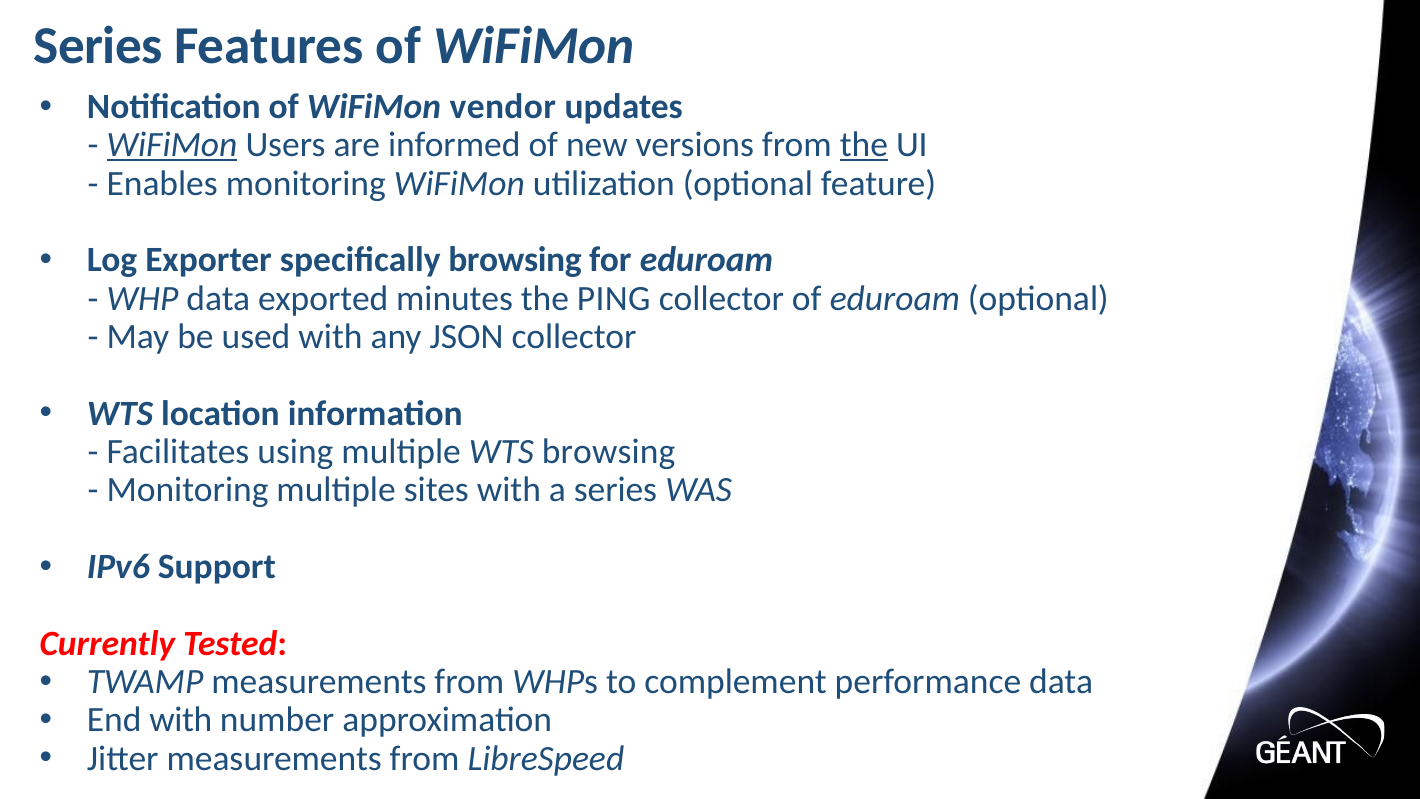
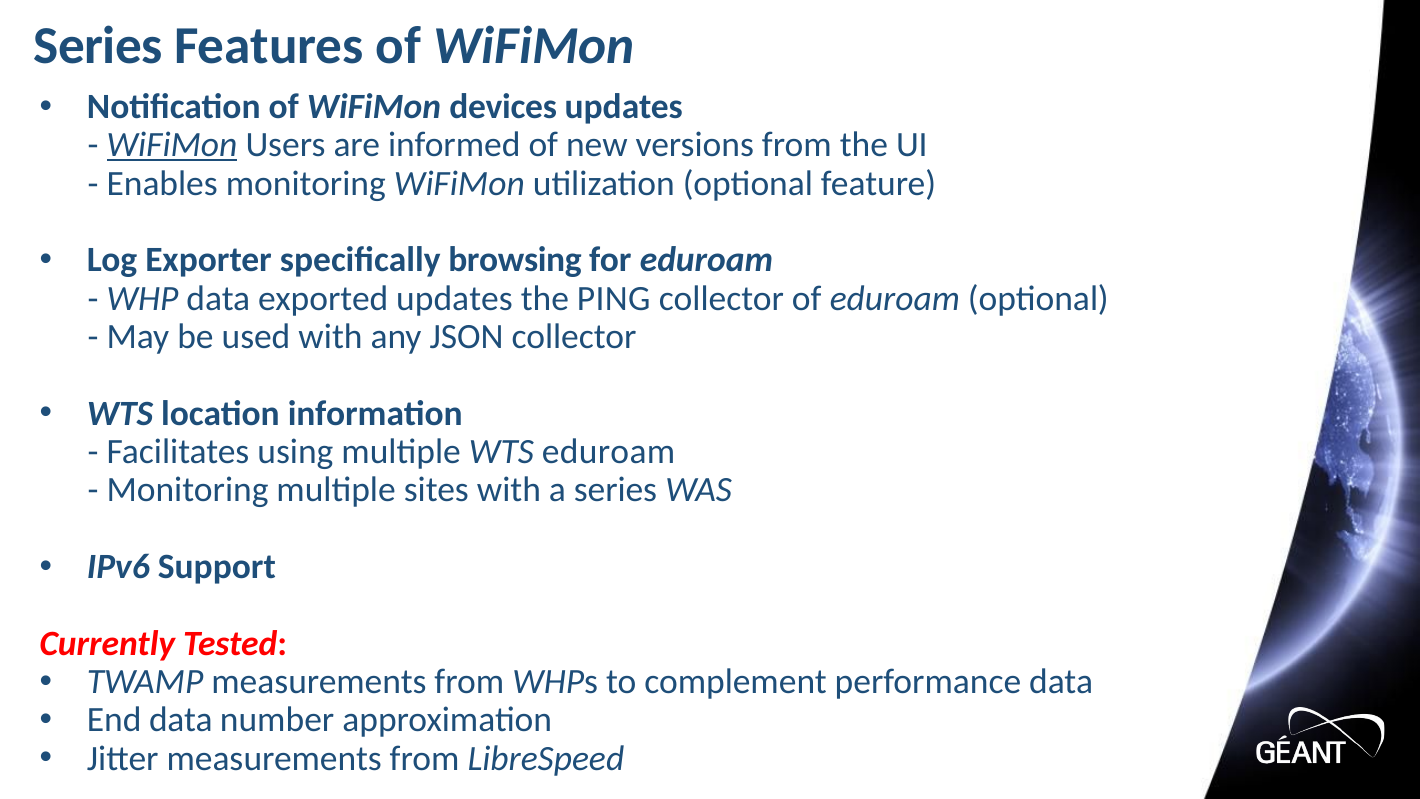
vendor: vendor -> devices
the at (864, 145) underline: present -> none
exported minutes: minutes -> updates
WTS browsing: browsing -> eduroam
End with: with -> data
